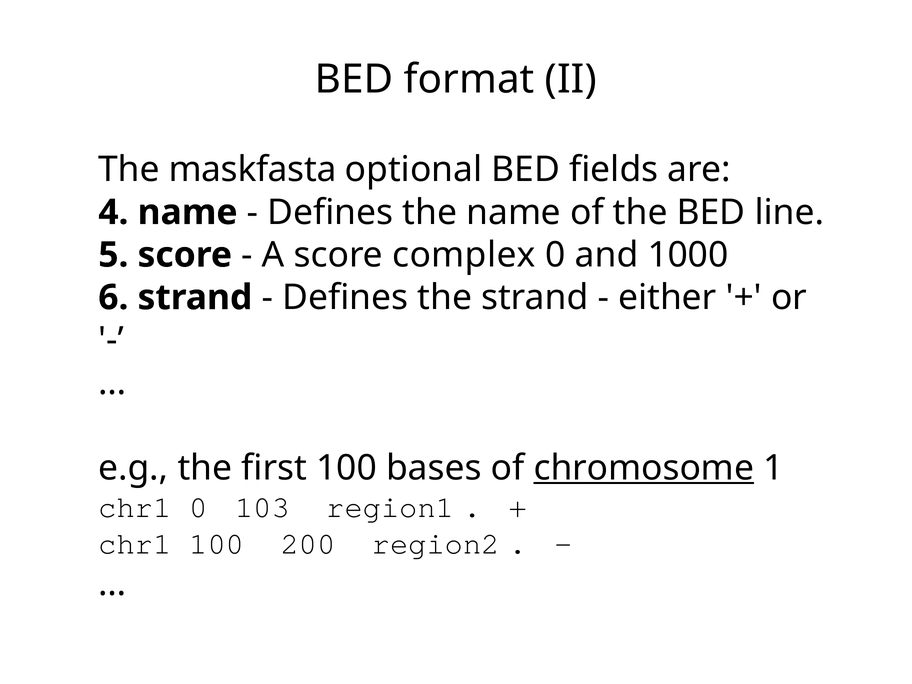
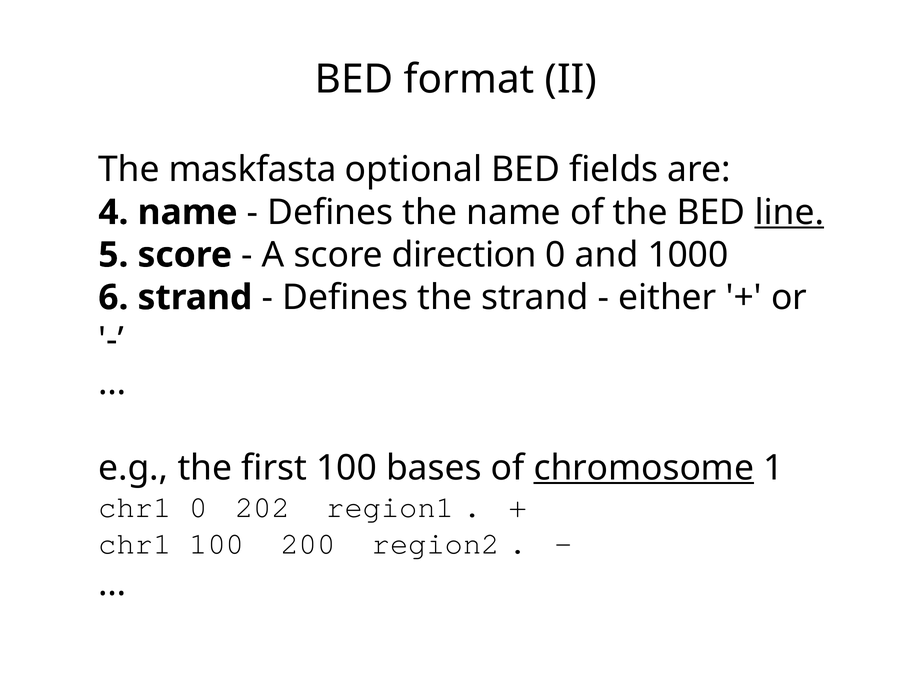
line underline: none -> present
complex: complex -> direction
103: 103 -> 202
